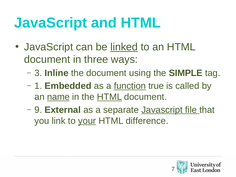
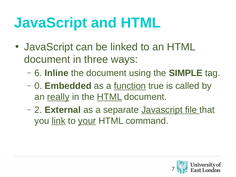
linked underline: present -> none
3: 3 -> 6
1: 1 -> 0
name: name -> really
9: 9 -> 2
link underline: none -> present
difference: difference -> command
